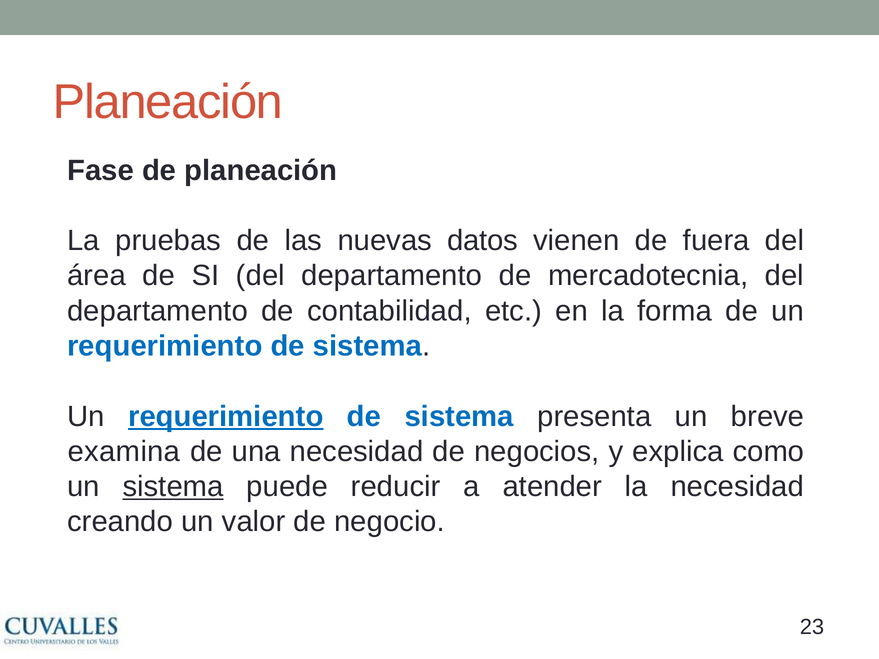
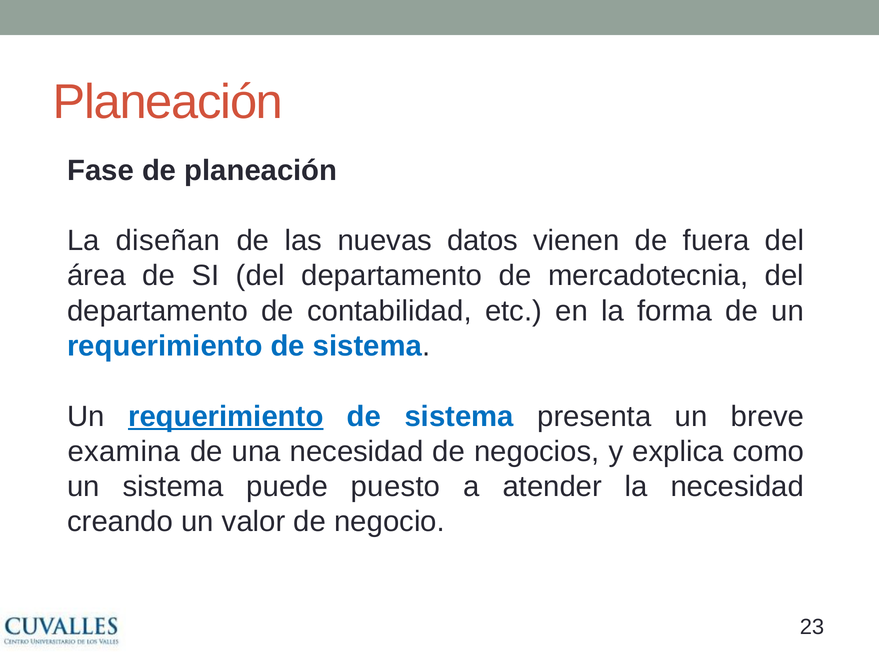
pruebas: pruebas -> diseñan
sistema at (173, 487) underline: present -> none
reducir: reducir -> puesto
